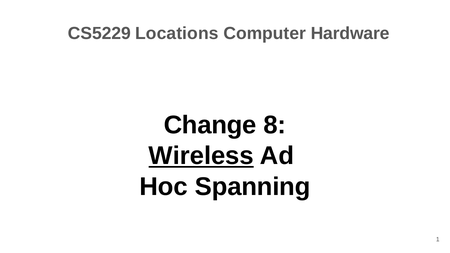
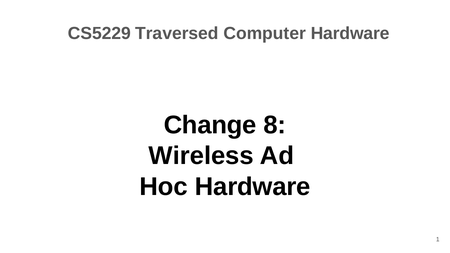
Locations: Locations -> Traversed
Wireless underline: present -> none
Hoc Spanning: Spanning -> Hardware
